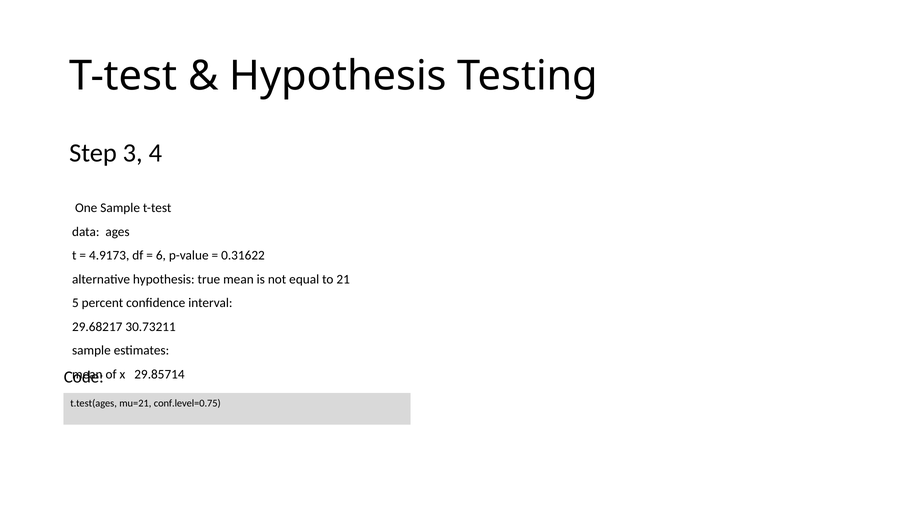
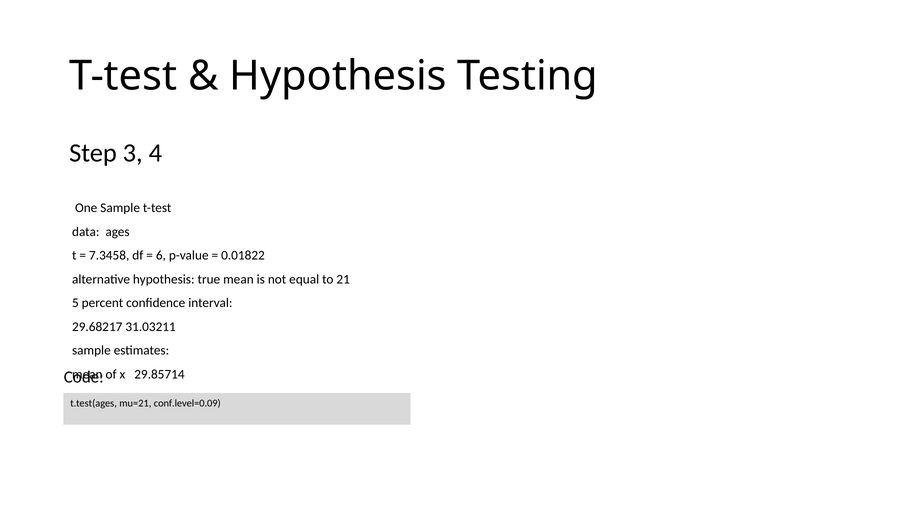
4.9173: 4.9173 -> 7.3458
0.31622: 0.31622 -> 0.01822
30.73211: 30.73211 -> 31.03211
conf.level=0.75: conf.level=0.75 -> conf.level=0.09
